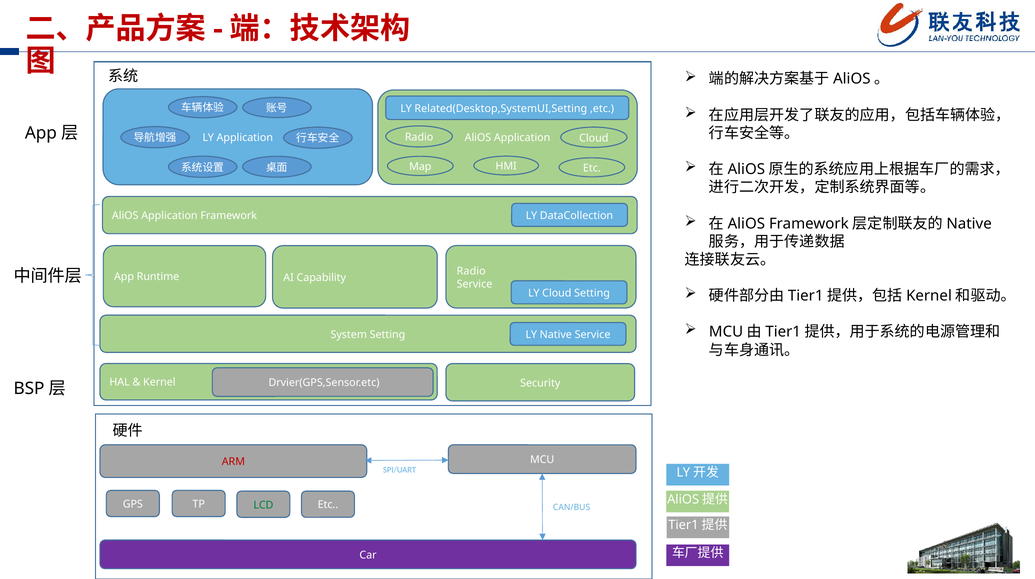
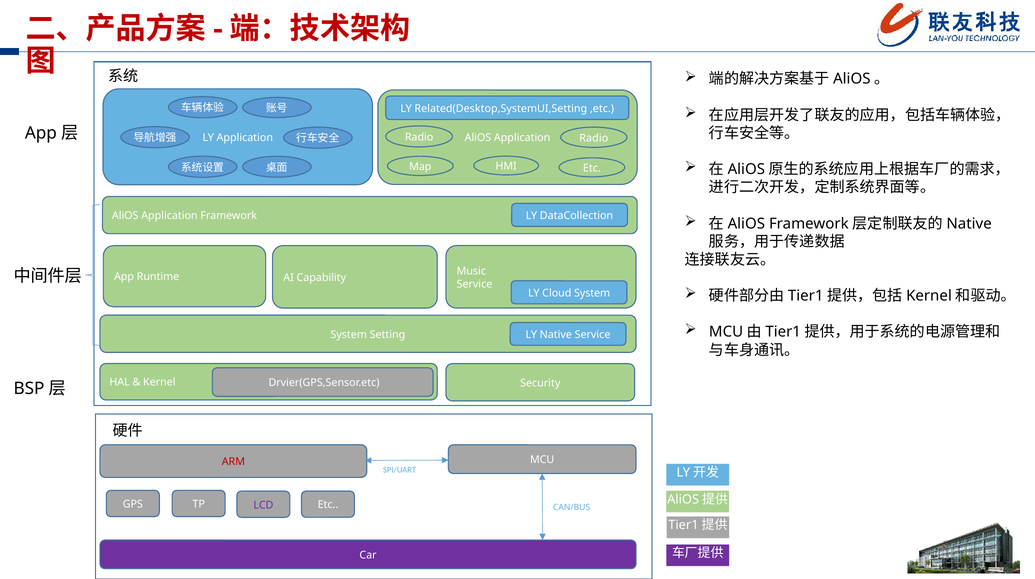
Cloud at (594, 138): Cloud -> Radio
Radio at (471, 271): Radio -> Music
Cloud Setting: Setting -> System
LCD colour: green -> purple
